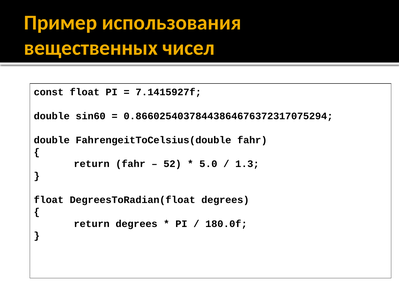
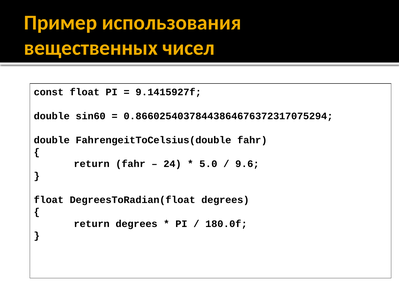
7.1415927f: 7.1415927f -> 9.1415927f
52: 52 -> 24
1.3: 1.3 -> 9.6
